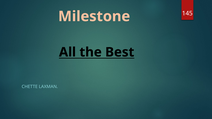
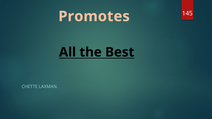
Milestone: Milestone -> Promotes
